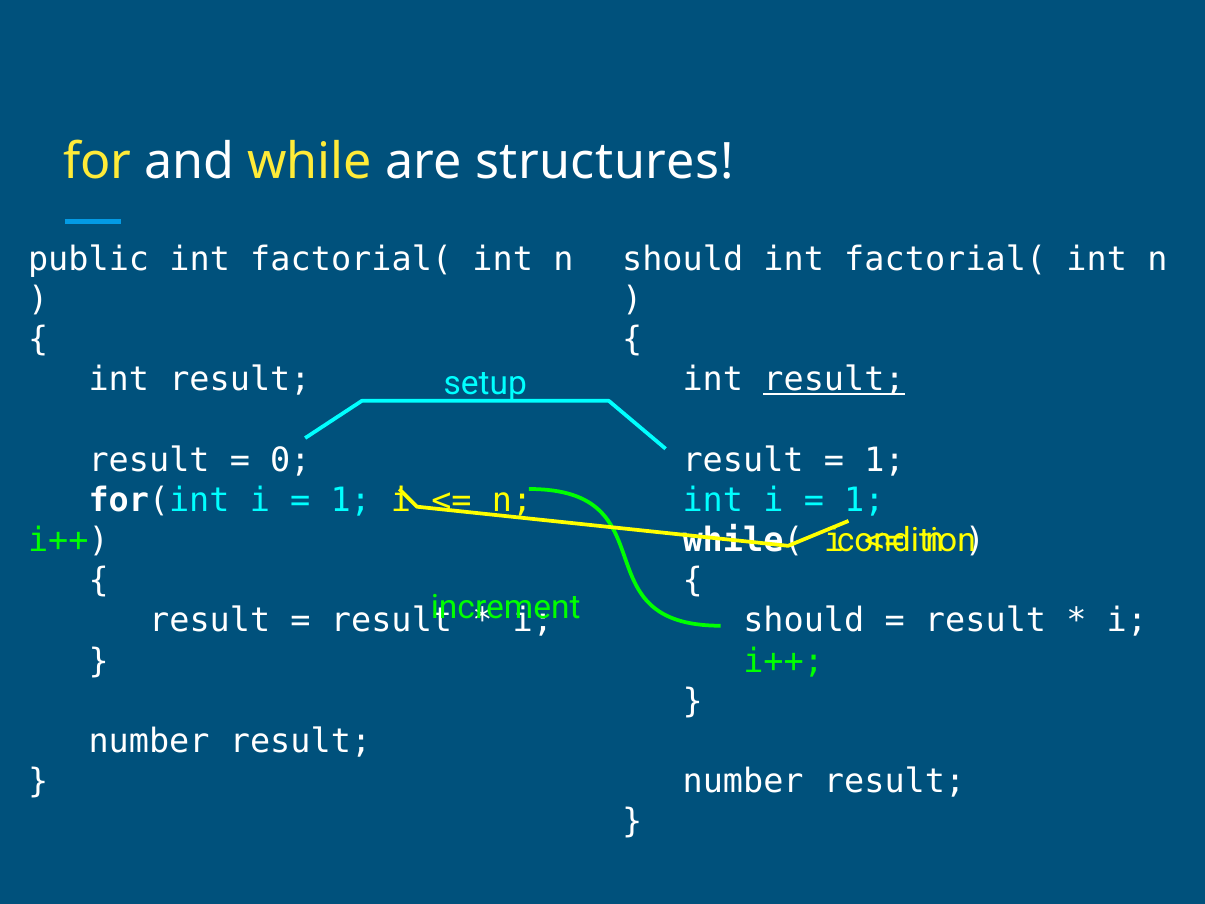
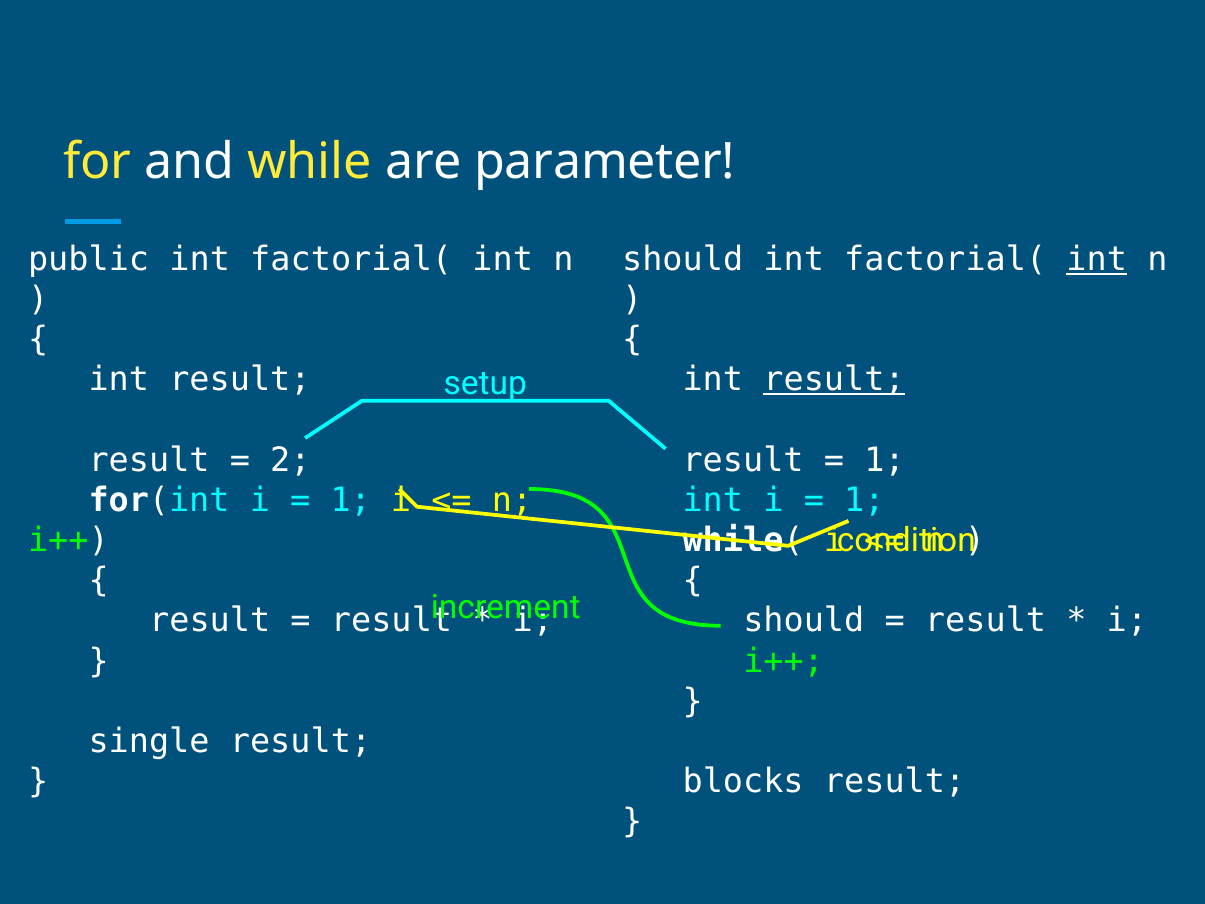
structures: structures -> parameter
int at (1097, 259) underline: none -> present
0: 0 -> 2
number at (149, 741): number -> single
number at (743, 781): number -> blocks
